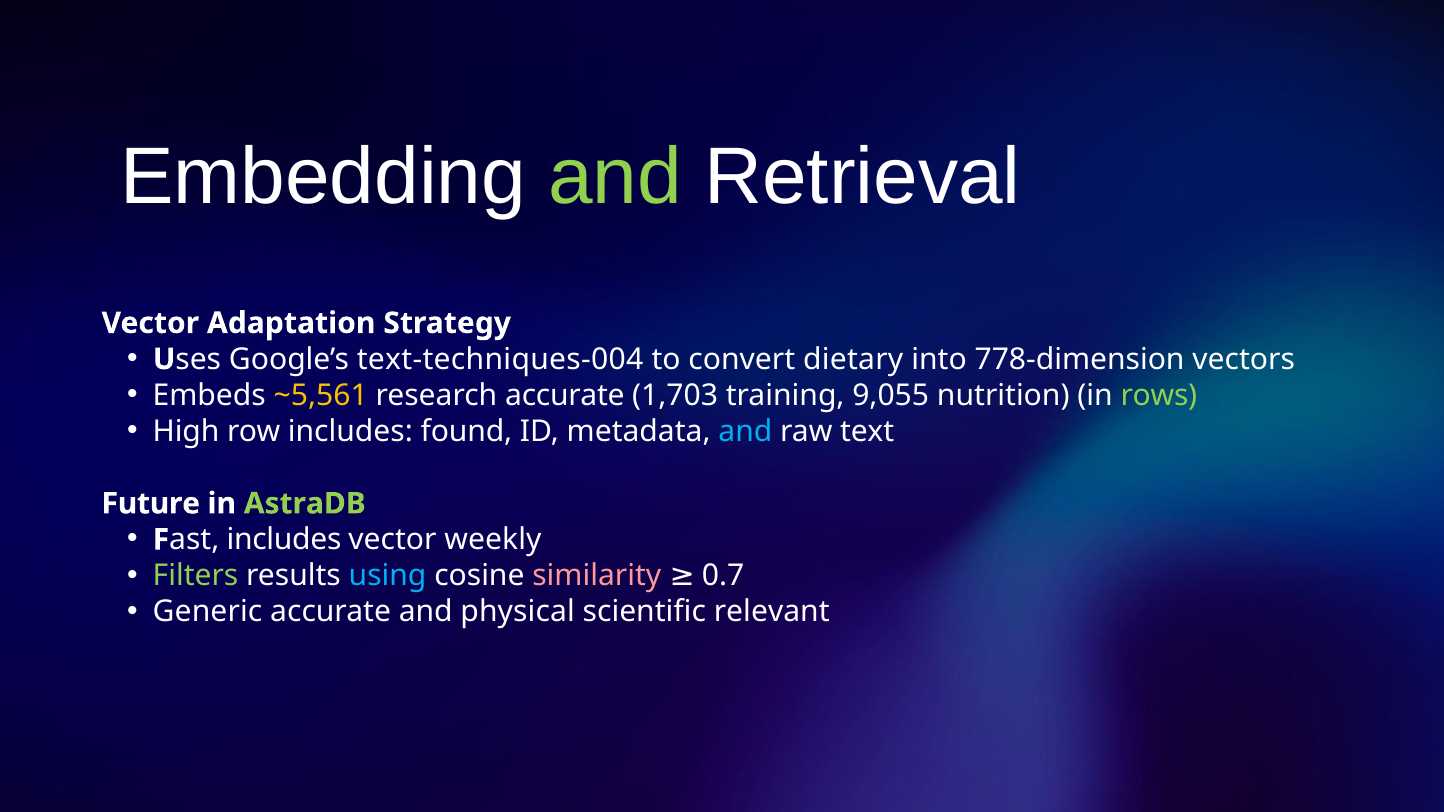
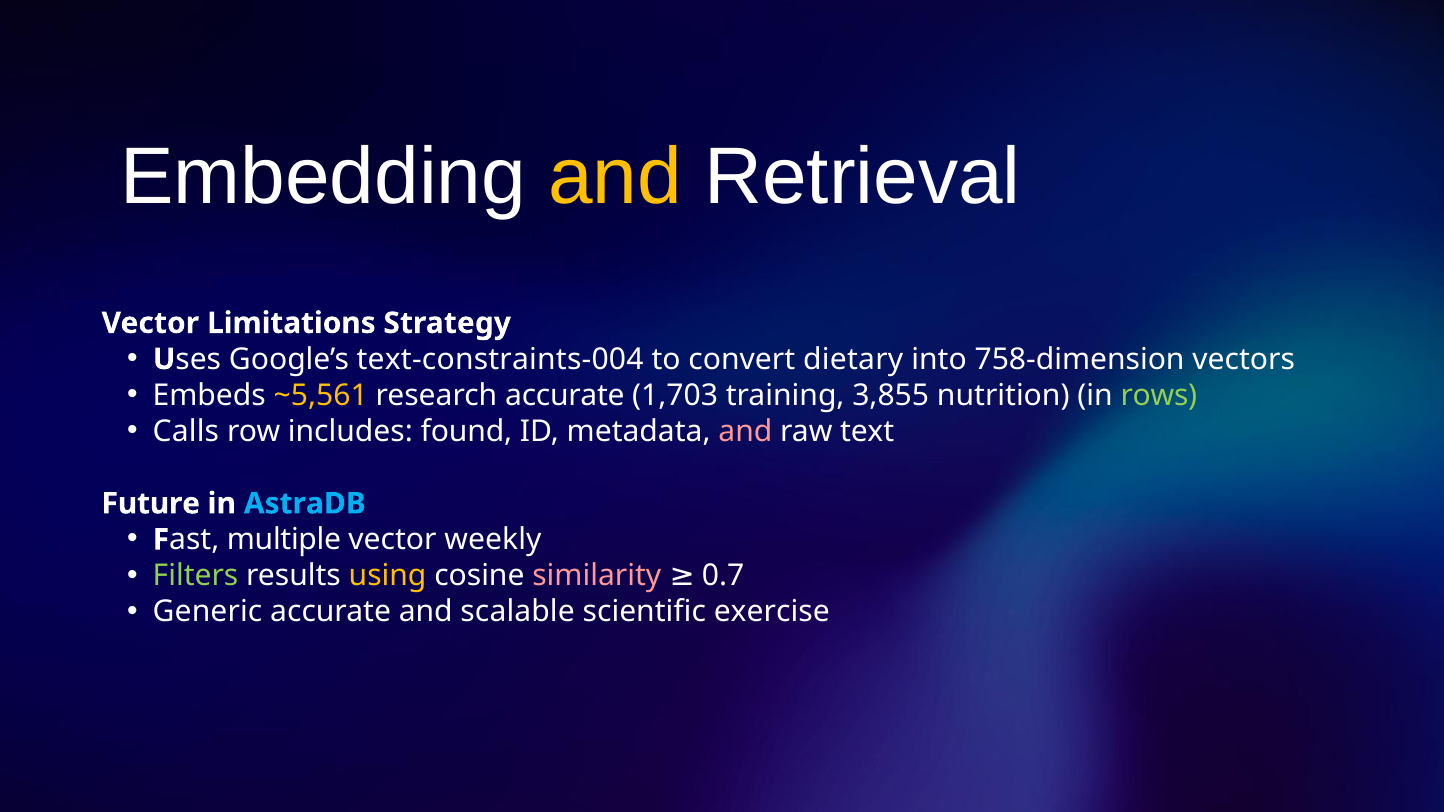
and at (615, 177) colour: light green -> yellow
Adaptation: Adaptation -> Limitations
text-techniques-004: text-techniques-004 -> text-constraints-004
778-dimension: 778-dimension -> 758-dimension
9,055: 9,055 -> 3,855
High: High -> Calls
and at (745, 432) colour: light blue -> pink
AstraDB colour: light green -> light blue
includes at (284, 540): includes -> multiple
using colour: light blue -> yellow
physical: physical -> scalable
relevant: relevant -> exercise
